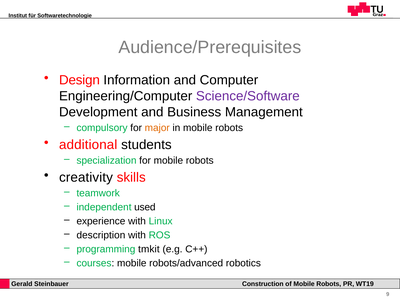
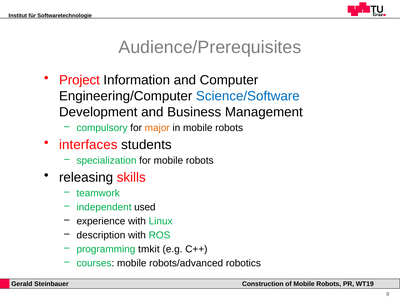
Design: Design -> Project
Science/Software colour: purple -> blue
additional: additional -> interfaces
creativity: creativity -> releasing
